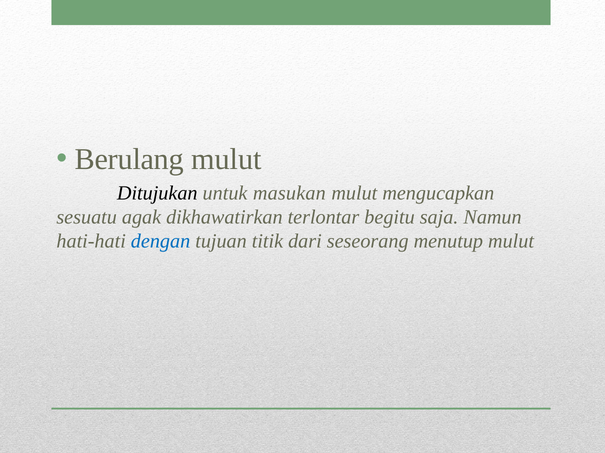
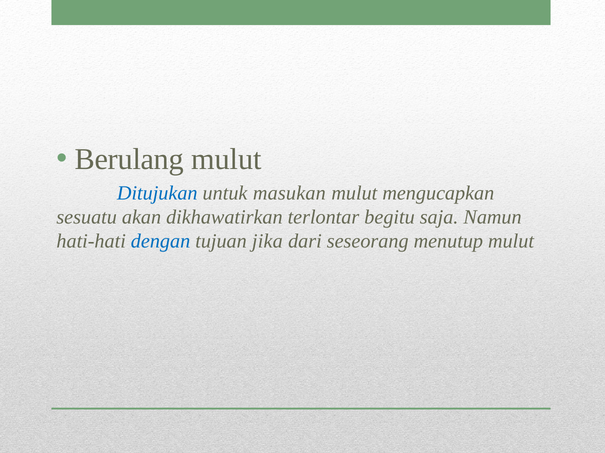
Ditujukan colour: black -> blue
agak: agak -> akan
titik: titik -> jika
